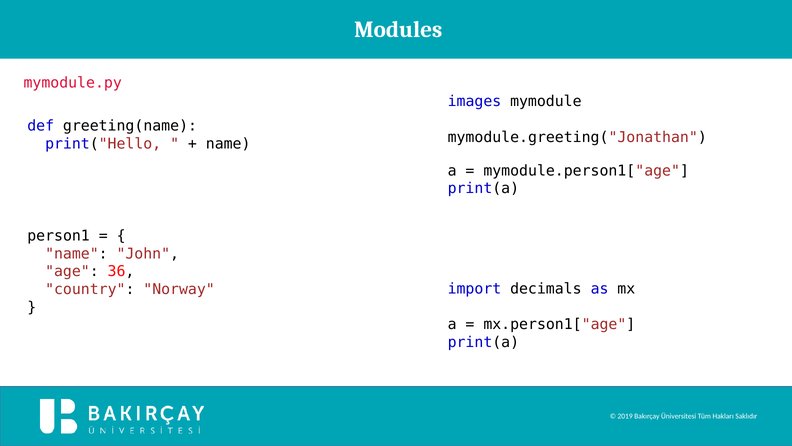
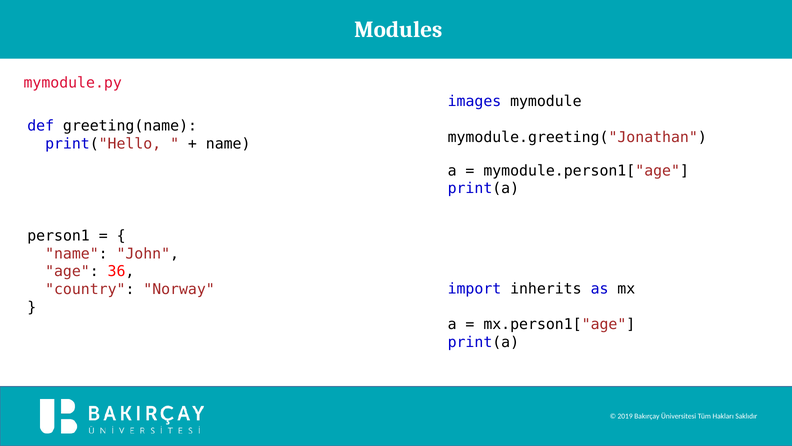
decimals: decimals -> inherits
